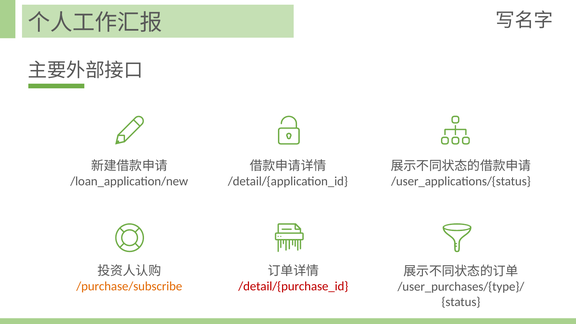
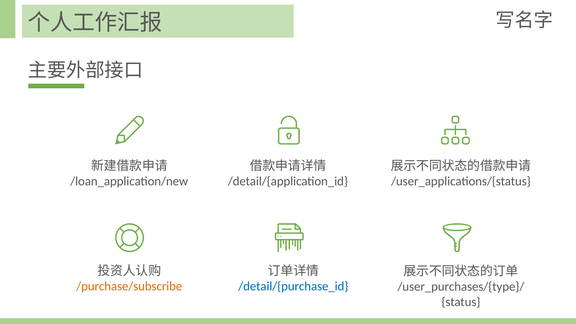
/detail/{purchase_id colour: red -> blue
